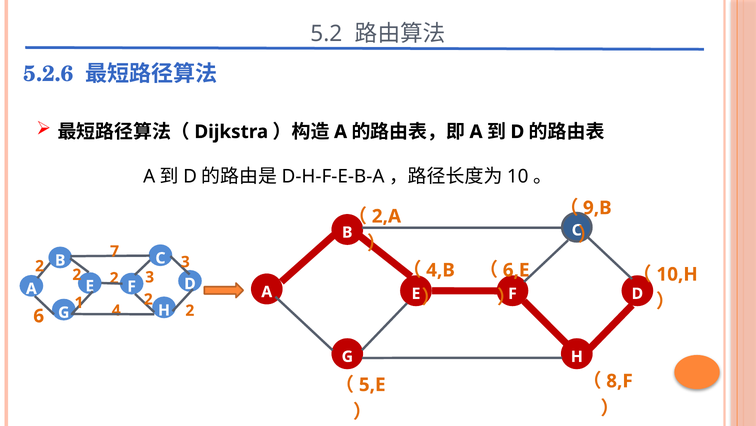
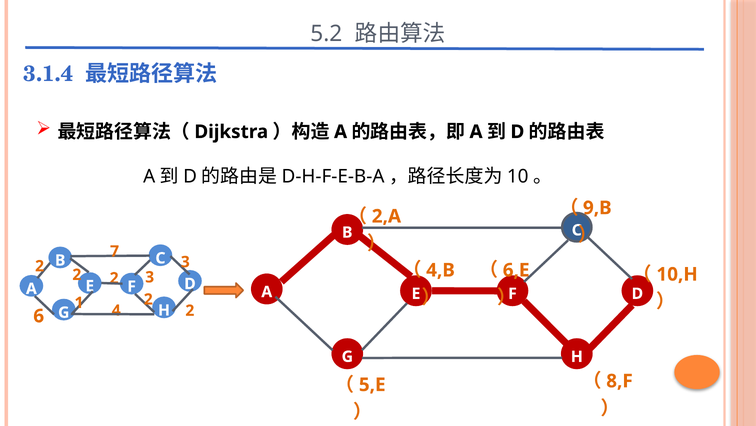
5.2.6: 5.2.6 -> 3.1.4
